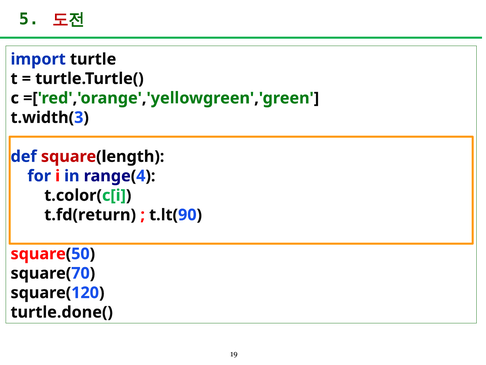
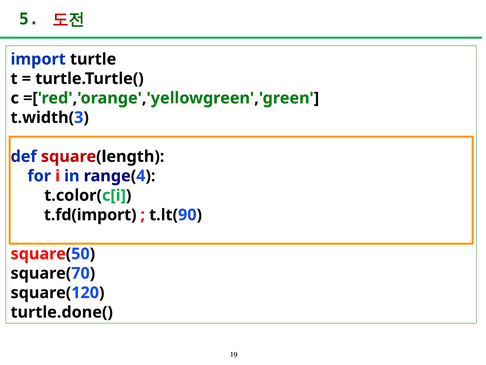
t.fd(return: t.fd(return -> t.fd(import
